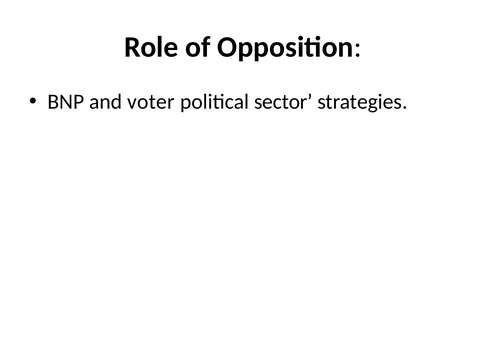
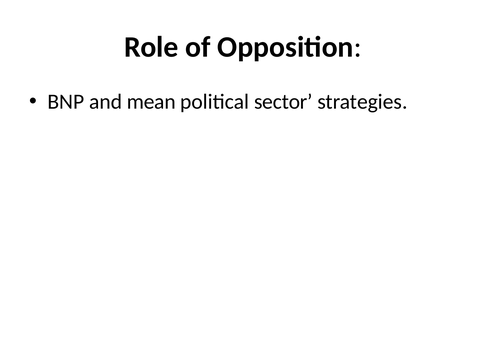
voter: voter -> mean
